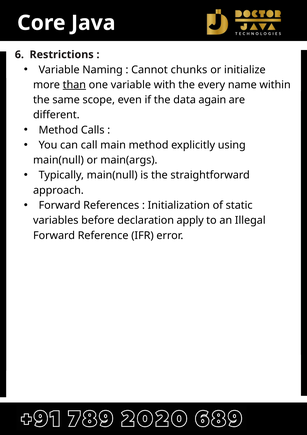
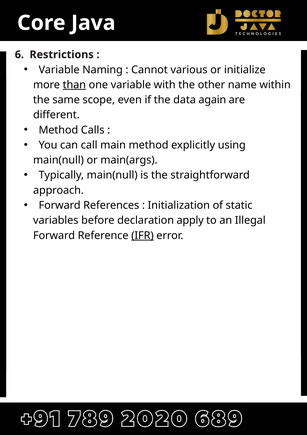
chunks: chunks -> various
every: every -> other
IFR underline: none -> present
